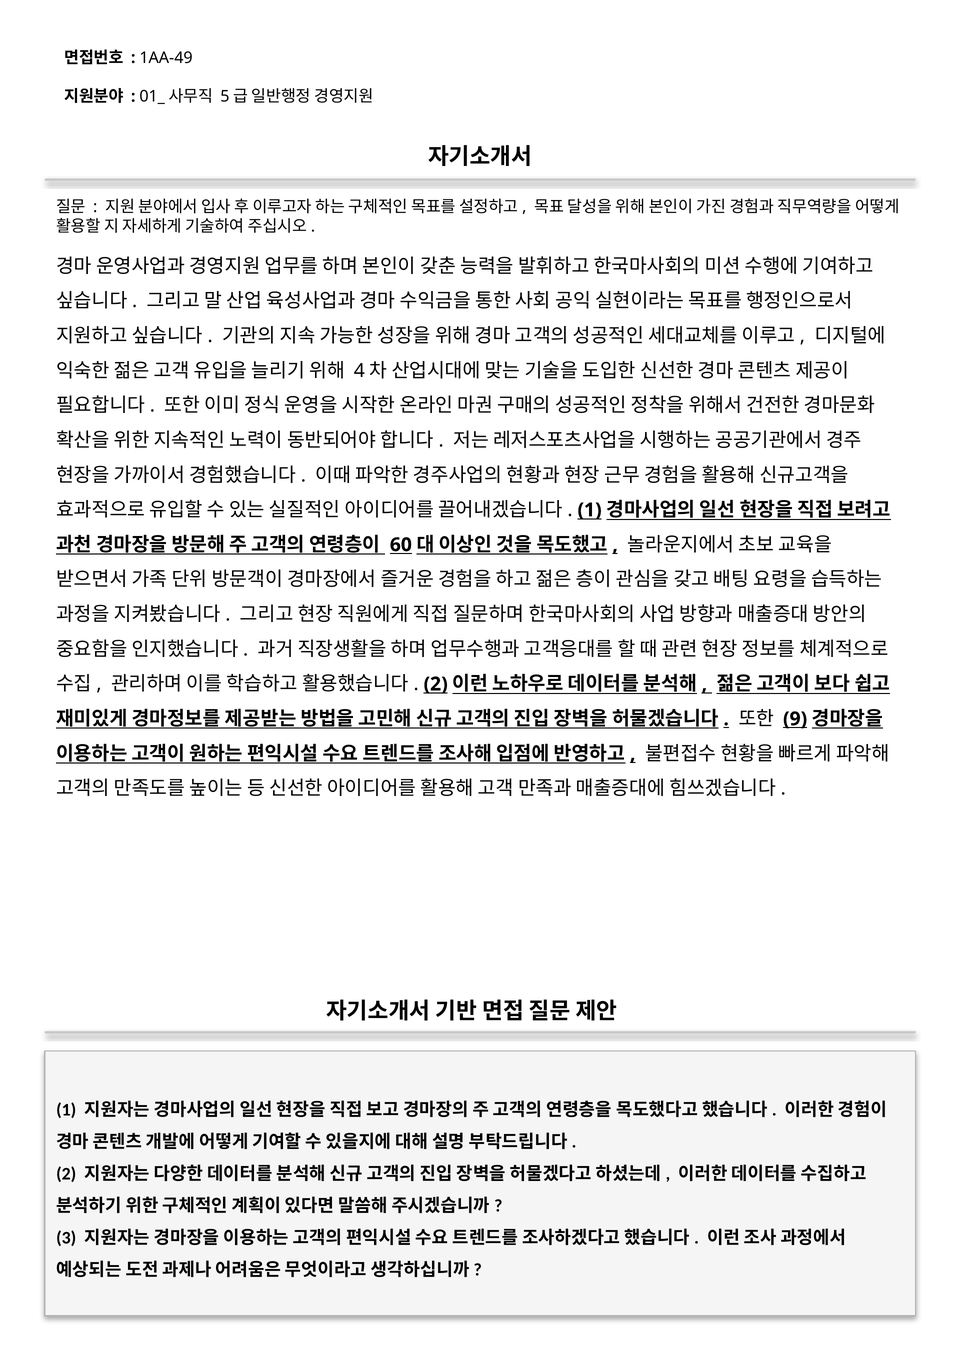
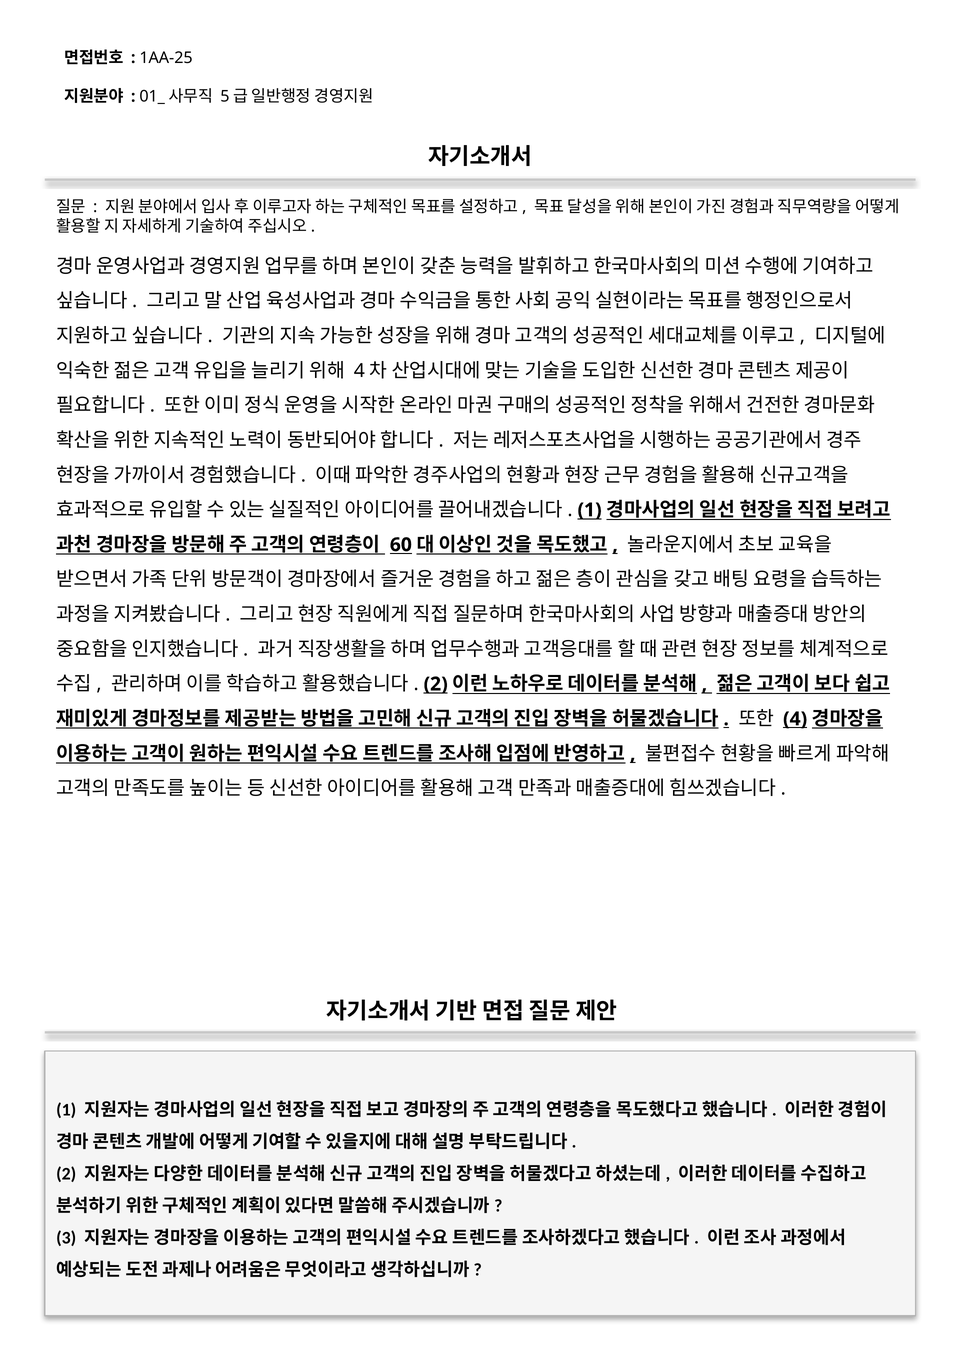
1AA-49: 1AA-49 -> 1AA-25
9: 9 -> 4
